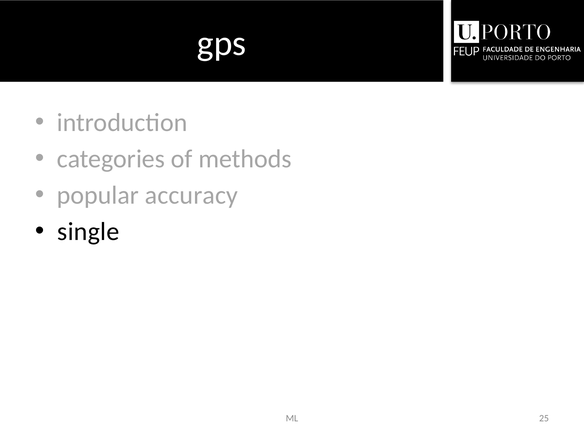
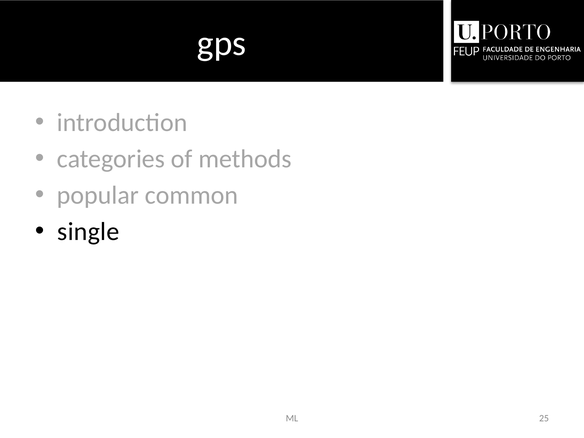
accuracy: accuracy -> common
